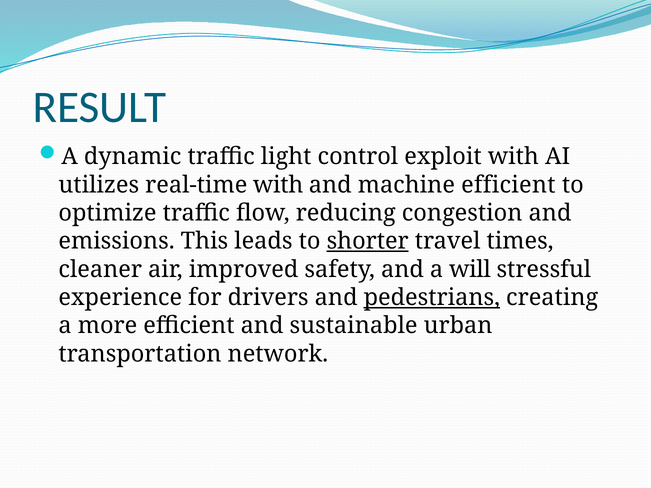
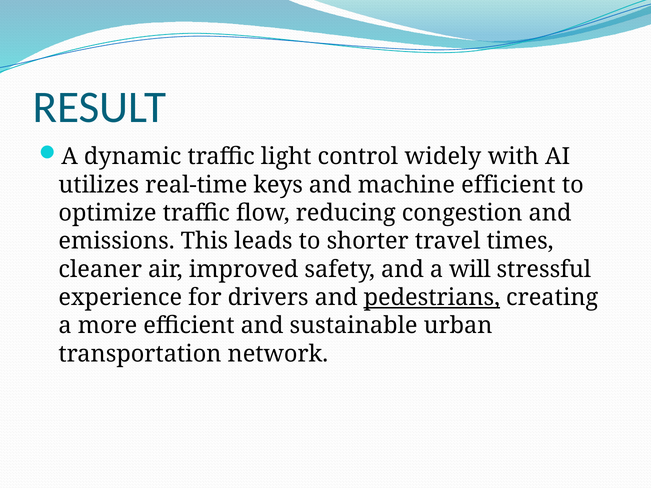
exploit: exploit -> widely
real-time with: with -> keys
shorter underline: present -> none
